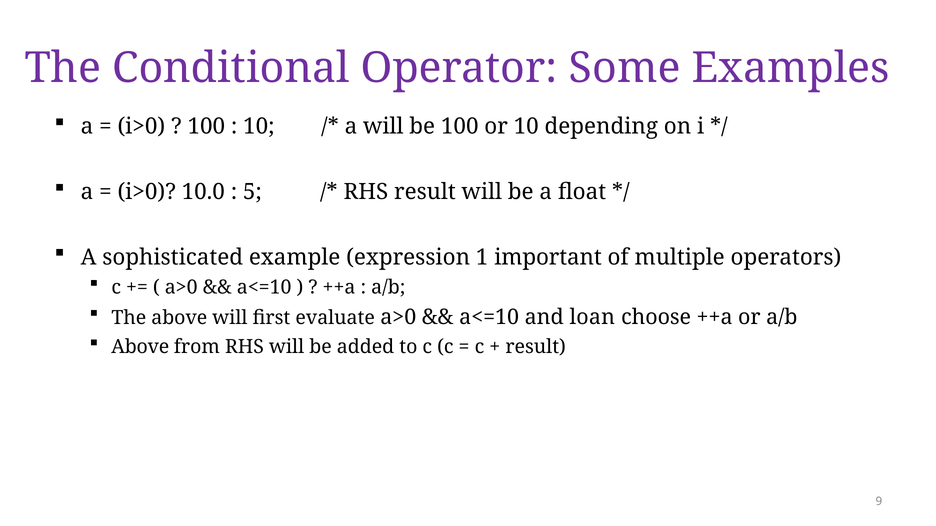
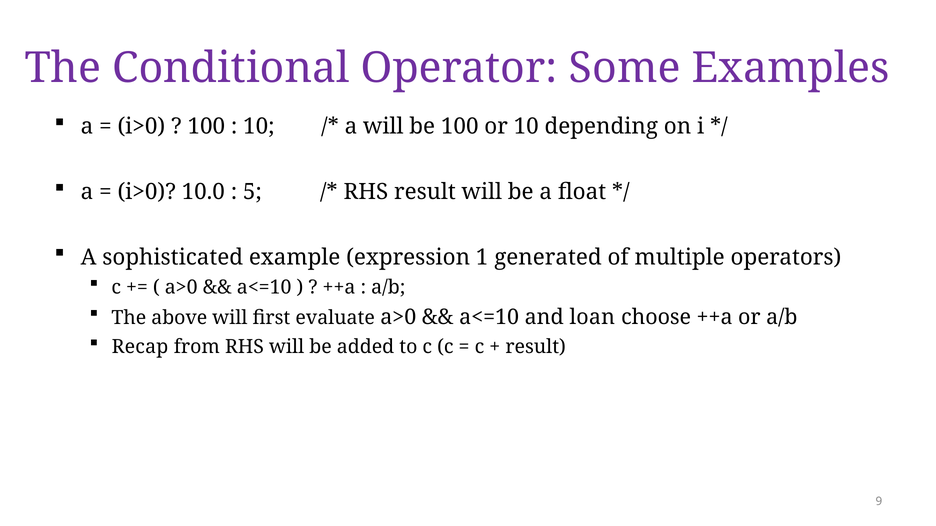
important: important -> generated
Above at (140, 347): Above -> Recap
